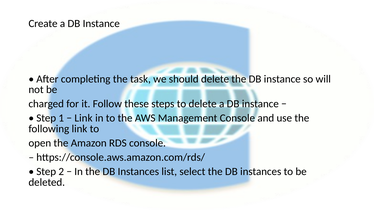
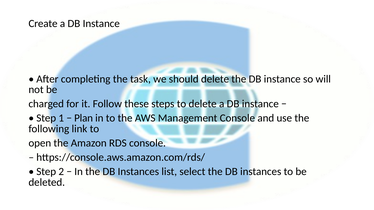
Link at (83, 118): Link -> Plan
